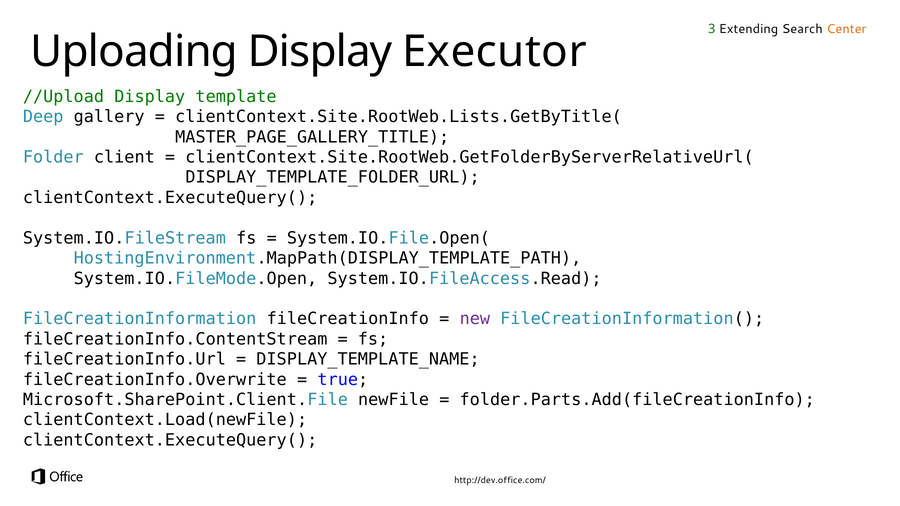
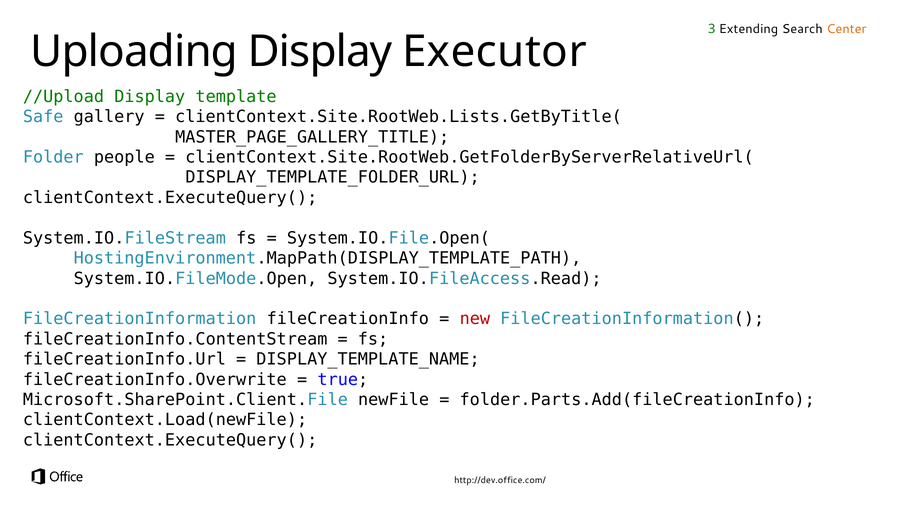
Deep: Deep -> Safe
client: client -> people
new colour: purple -> red
